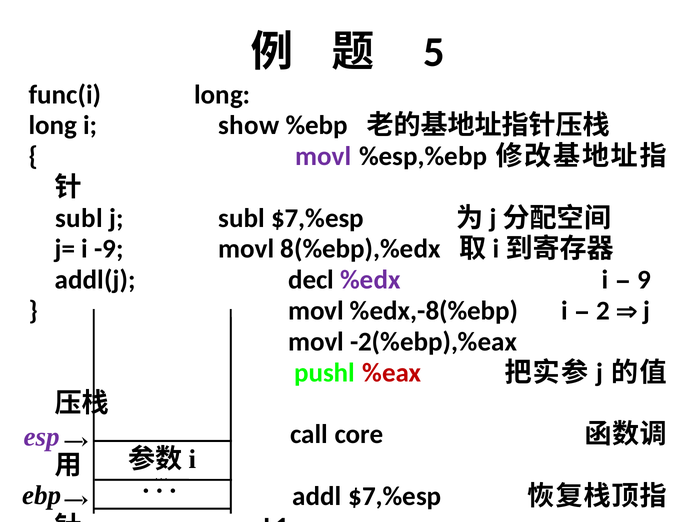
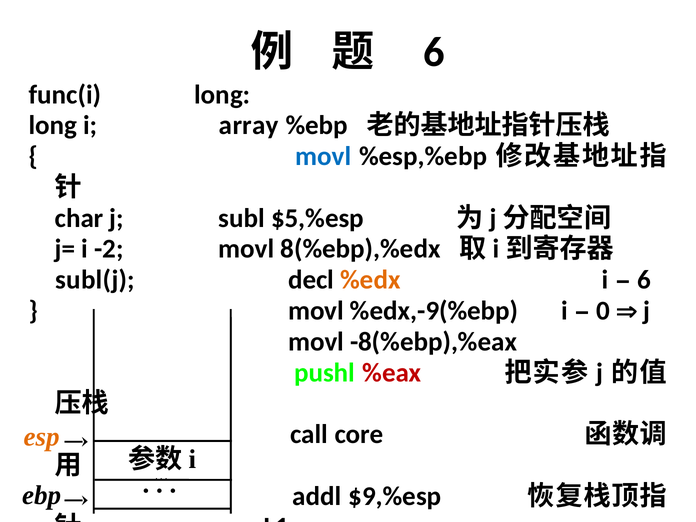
5 at (434, 52): 5 -> 6
show: show -> array
movl at (323, 156) colour: purple -> blue
subl at (79, 218): subl -> char
subl $7,%esp: $7,%esp -> $5,%esp
-9: -9 -> -2
addl(j: addl(j -> subl(j
%edx colour: purple -> orange
9 at (644, 280): 9 -> 6
%edx,-8(%ebp: %edx,-8(%ebp -> %edx,-9(%ebp
2: 2 -> 0
-2(%ebp),%eax: -2(%ebp),%eax -> -8(%ebp),%eax
esp at (42, 437) colour: purple -> orange
addl $7,%esp: $7,%esp -> $9,%esp
